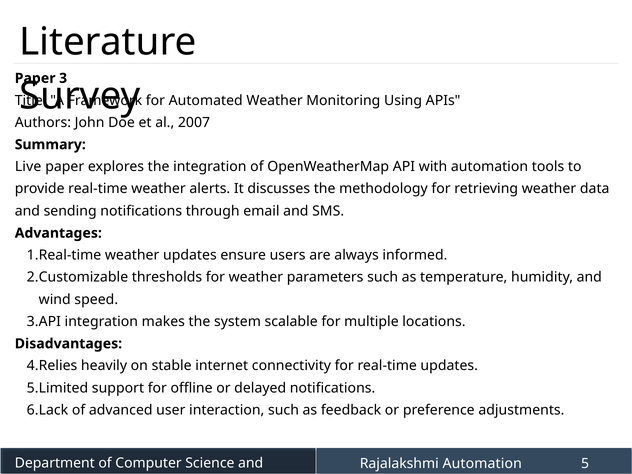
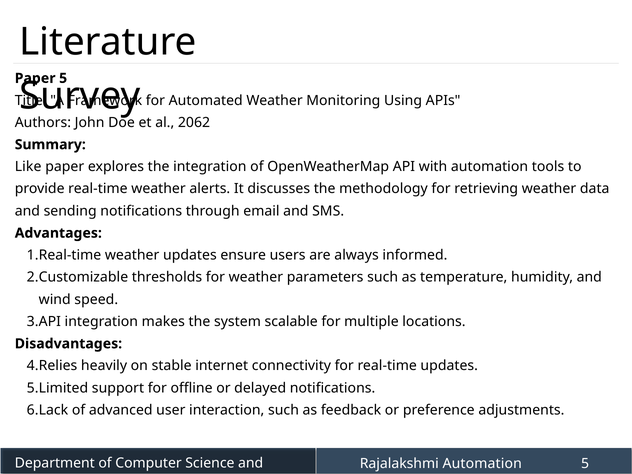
Paper 3: 3 -> 5
2007: 2007 -> 2062
Live: Live -> Like
